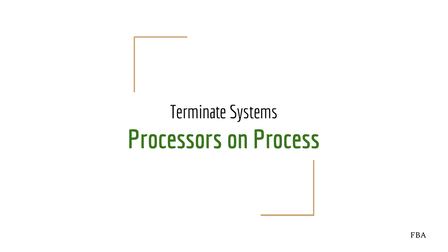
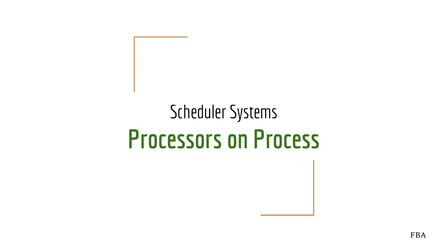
Terminate: Terminate -> Scheduler
